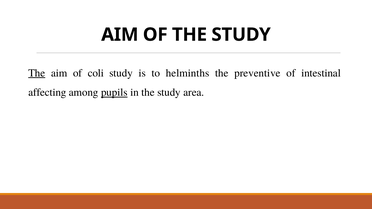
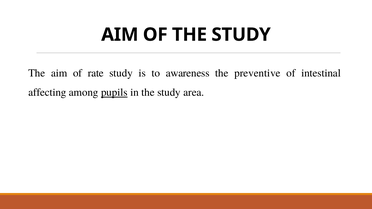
The at (37, 73) underline: present -> none
coli: coli -> rate
helminths: helminths -> awareness
